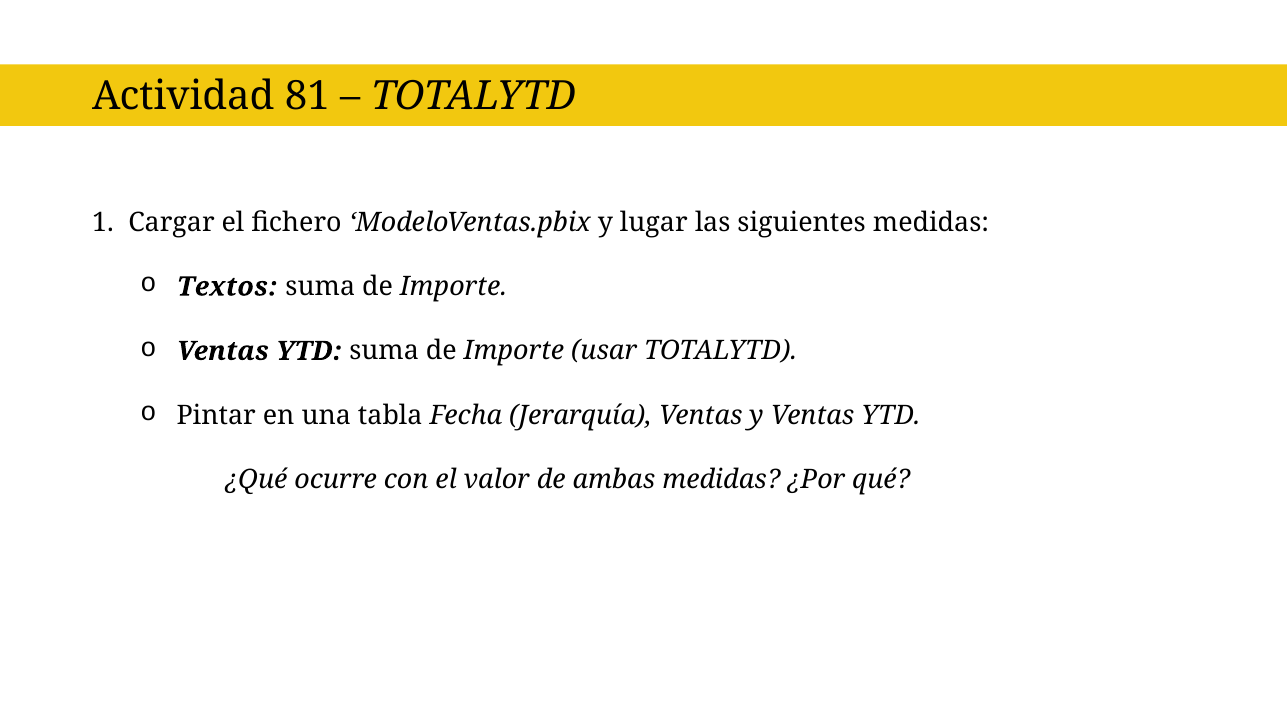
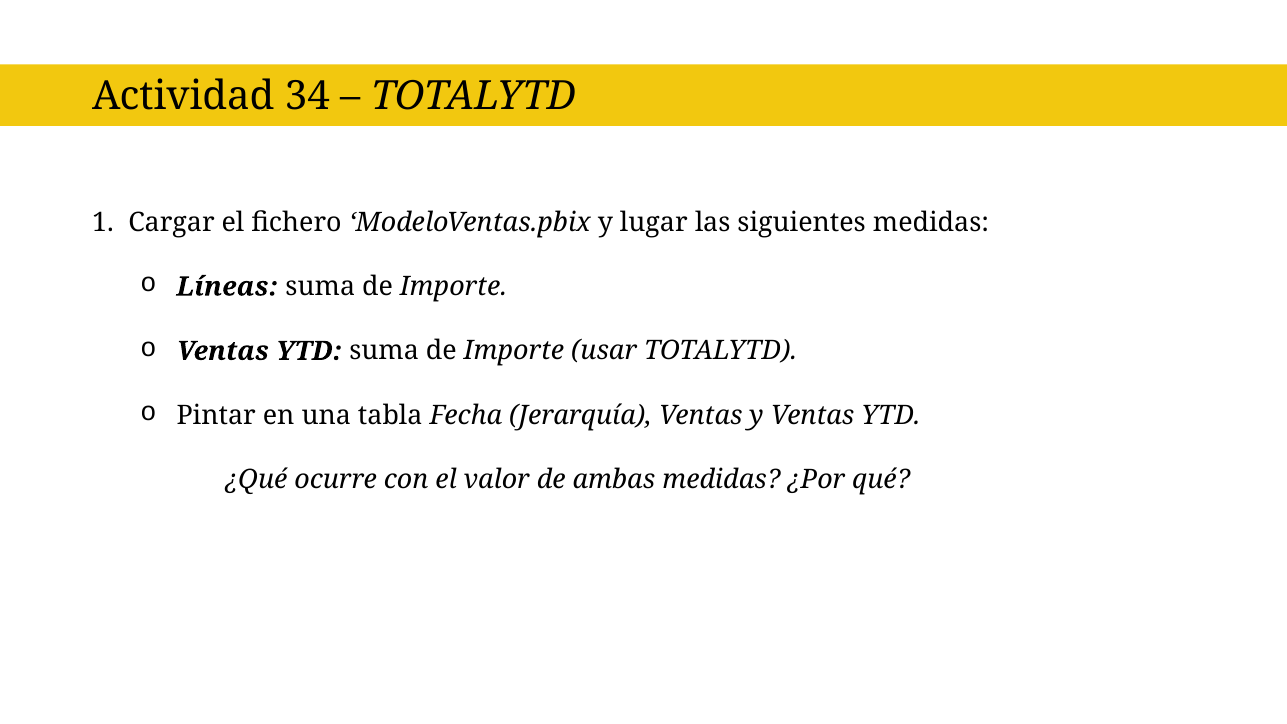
81: 81 -> 34
Textos: Textos -> Líneas
